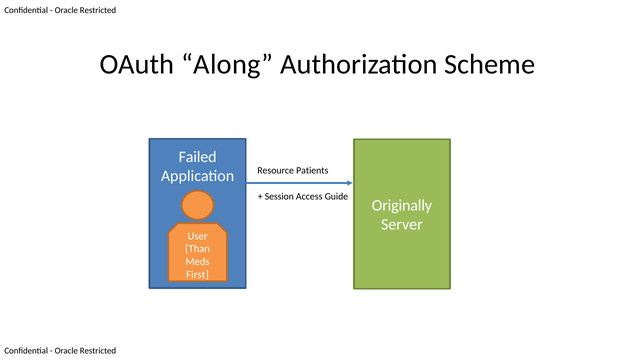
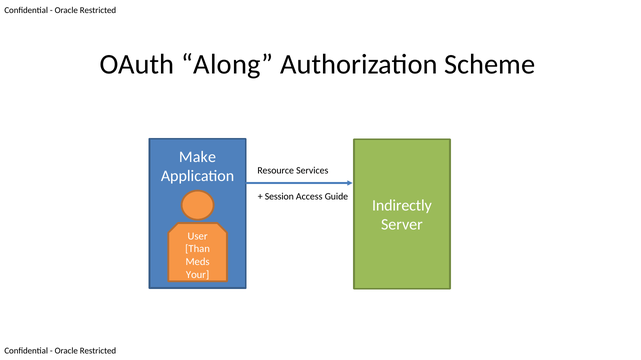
Failed: Failed -> Make
Patients: Patients -> Services
Originally: Originally -> Indirectly
First: First -> Your
